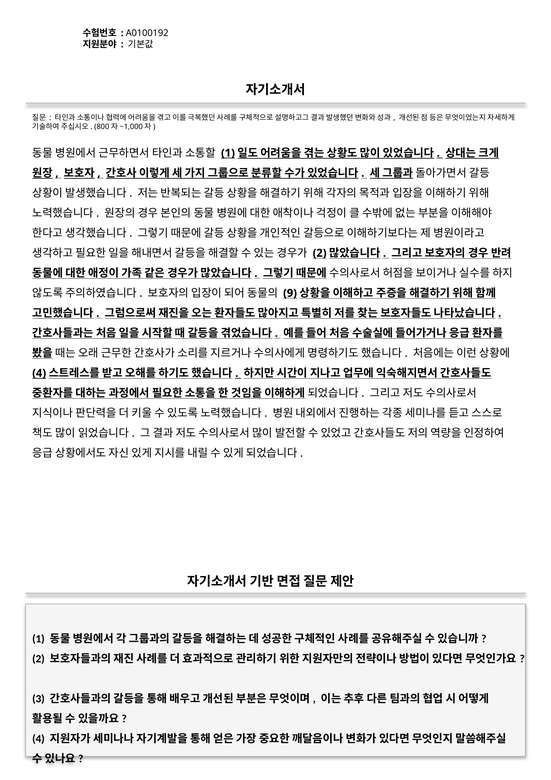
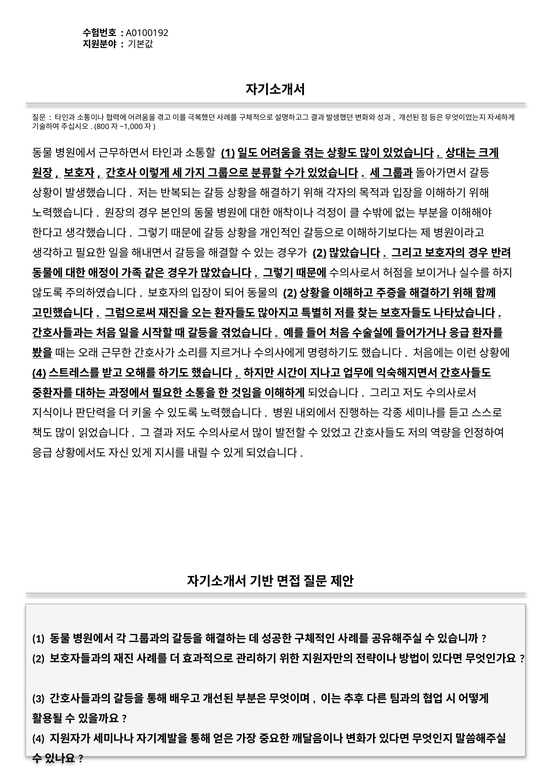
9 at (290, 293): 9 -> 2
